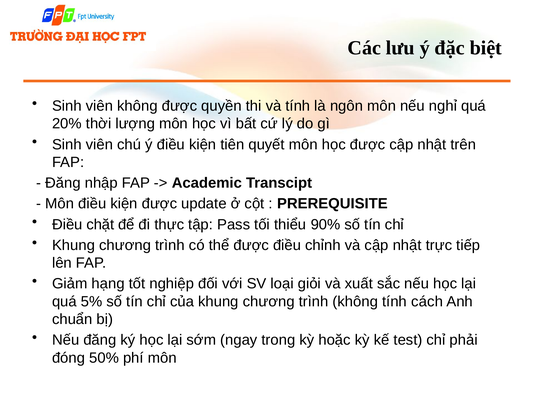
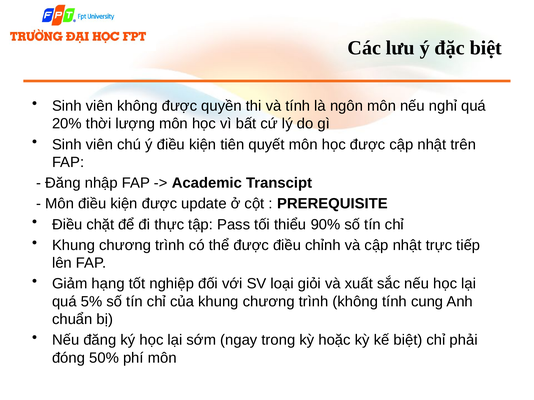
cách: cách -> cung
kế test: test -> biệt
